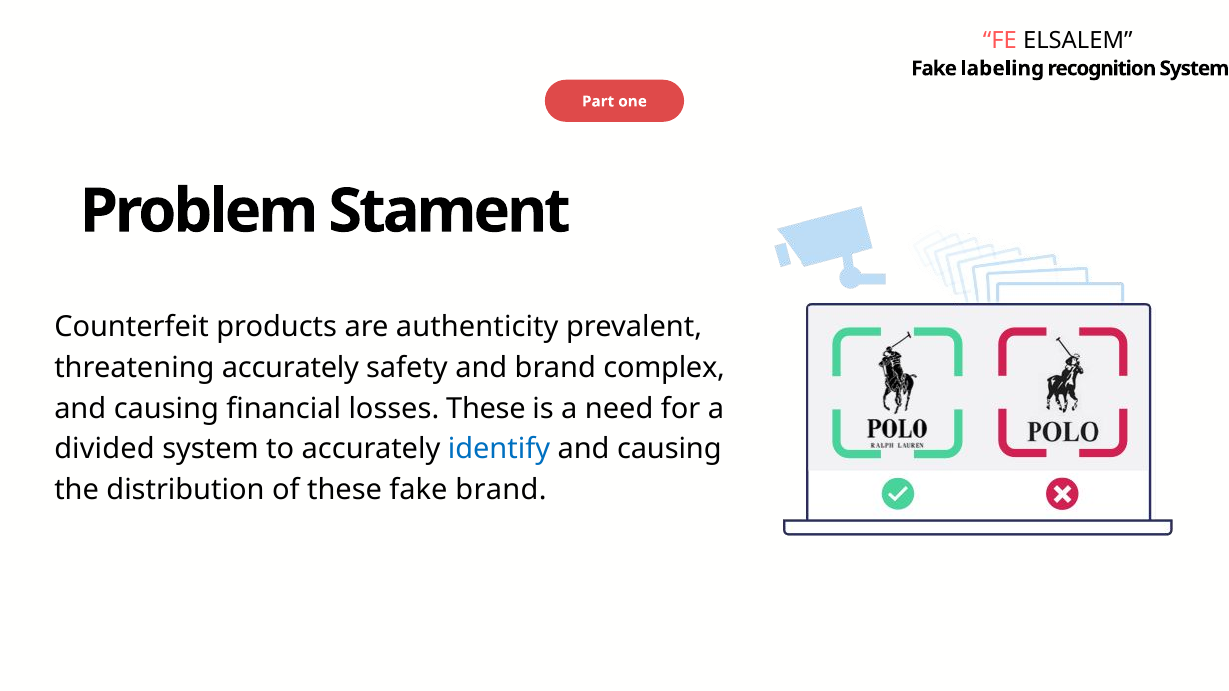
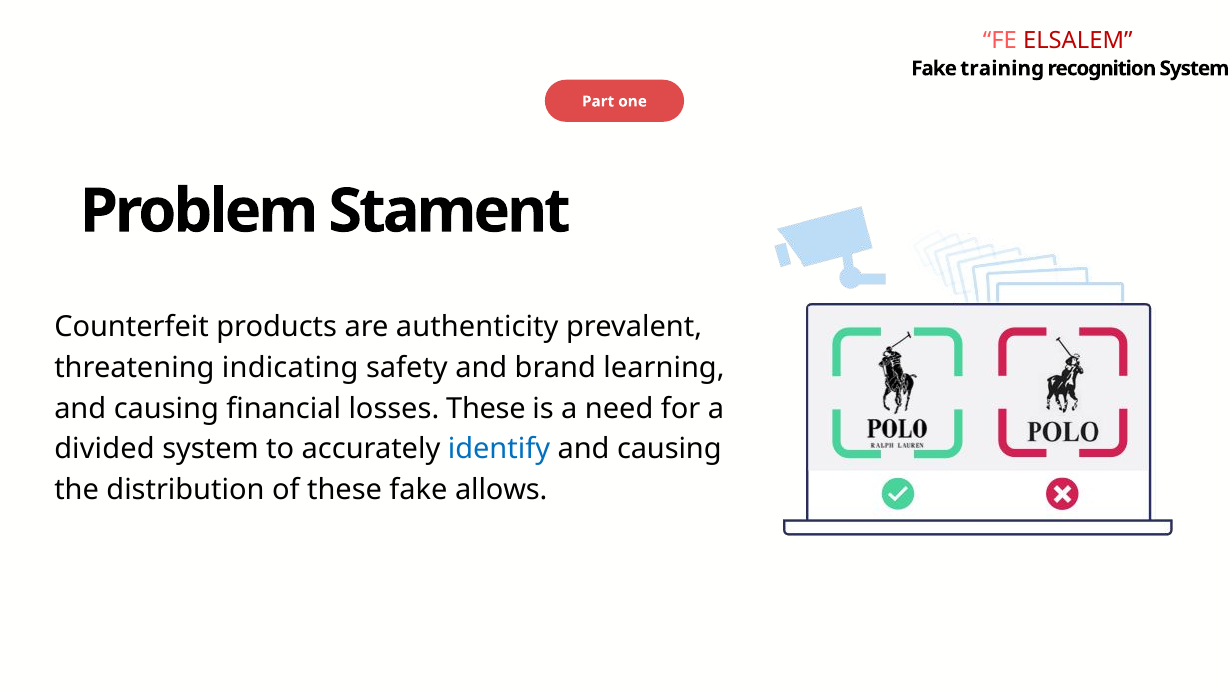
ELSALEM colour: black -> red
labeling: labeling -> training
threatening accurately: accurately -> indicating
complex: complex -> learning
fake brand: brand -> allows
